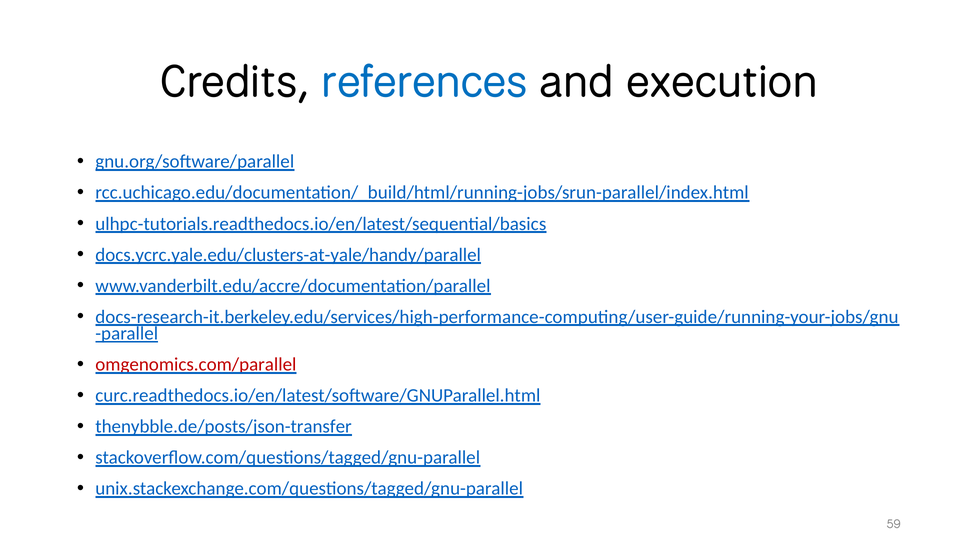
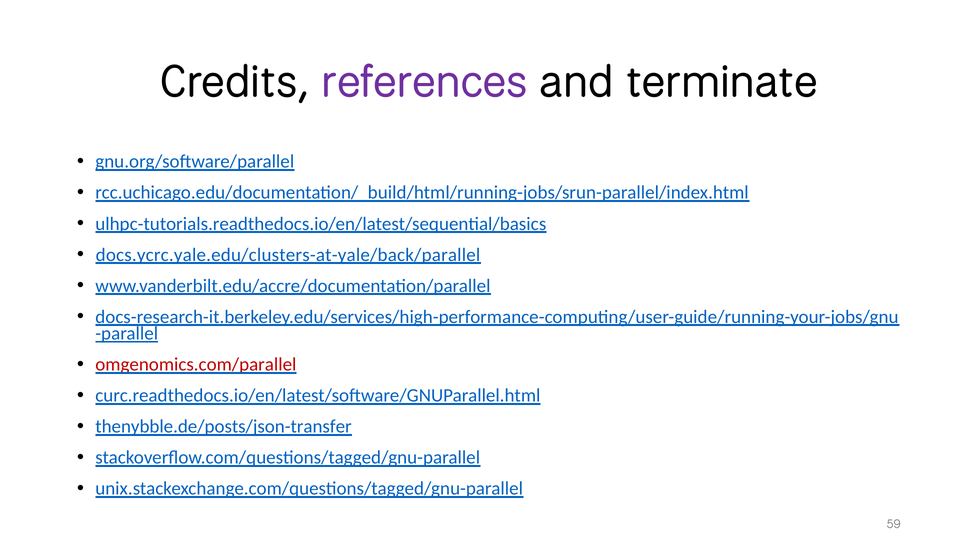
references colour: blue -> purple
execution: execution -> terminate
docs.ycrc.yale.edu/clusters-at-yale/handy/parallel: docs.ycrc.yale.edu/clusters-at-yale/handy/parallel -> docs.ycrc.yale.edu/clusters-at-yale/back/parallel
